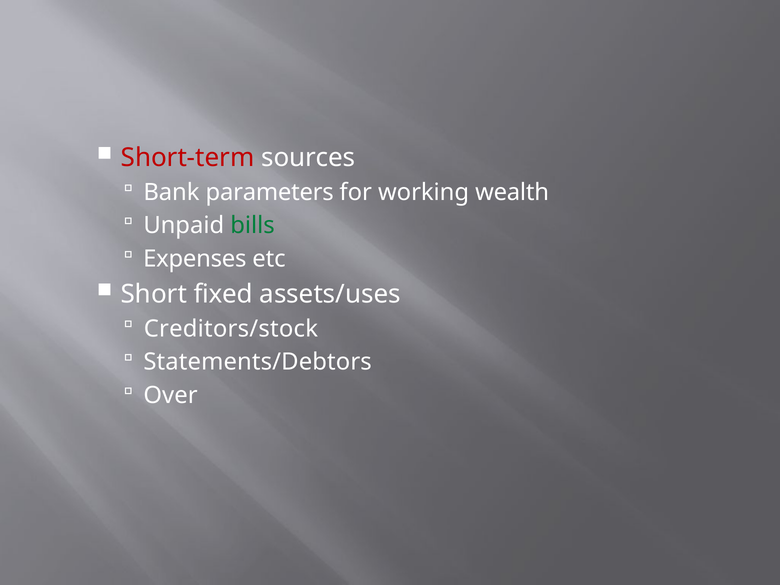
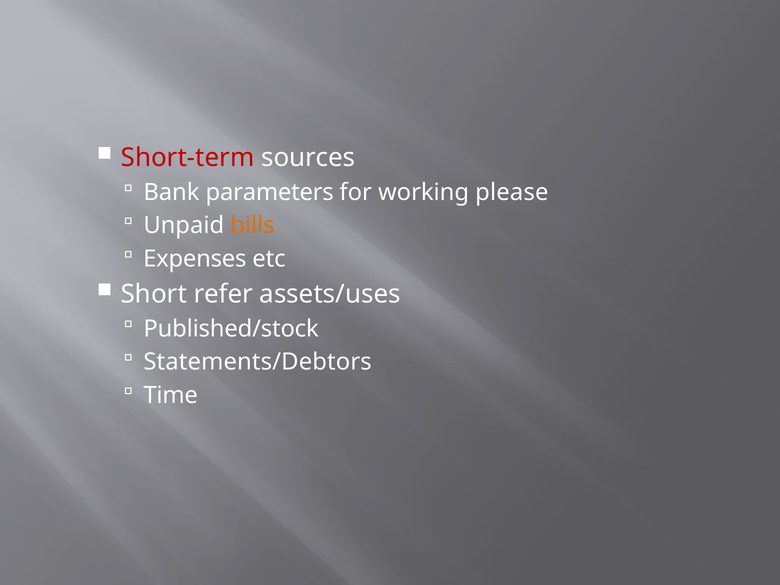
wealth: wealth -> please
bills colour: green -> orange
fixed: fixed -> refer
Creditors/stock: Creditors/stock -> Published/stock
Over: Over -> Time
